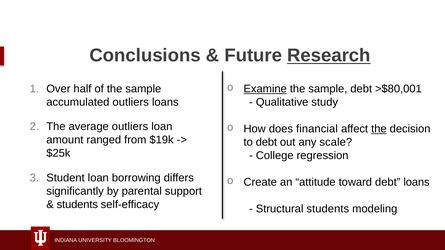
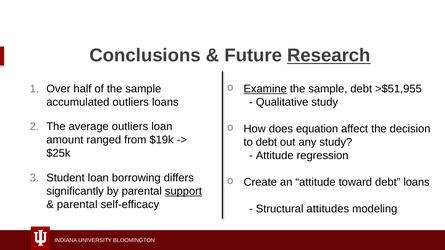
>$80,001: >$80,001 -> >$51,955
financial: financial -> equation
the at (379, 129) underline: present -> none
any scale: scale -> study
College at (275, 156): College -> Attitude
support underline: none -> present
students at (77, 205): students -> parental
Structural students: students -> attitudes
